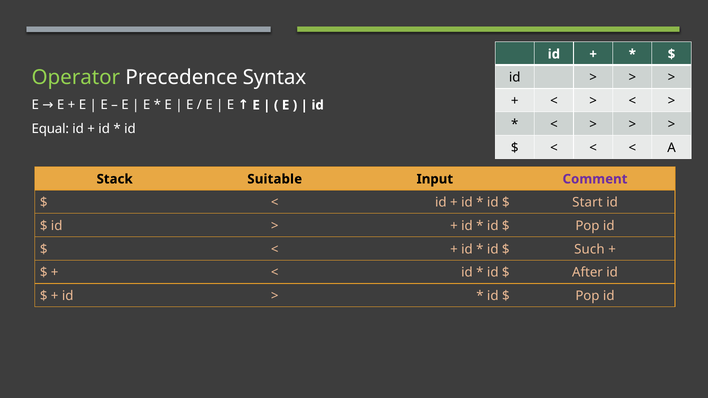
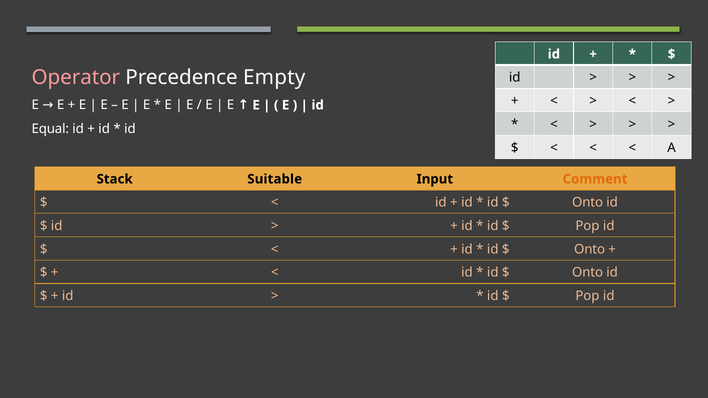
Operator colour: light green -> pink
Syntax: Syntax -> Empty
Comment colour: purple -> orange
Start at (587, 203): Start -> Onto
Such at (589, 249): Such -> Onto
After at (587, 273): After -> Onto
